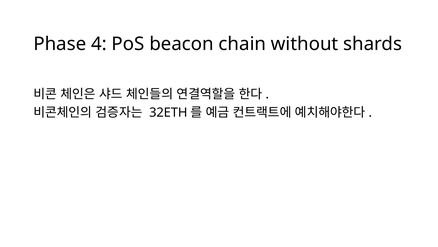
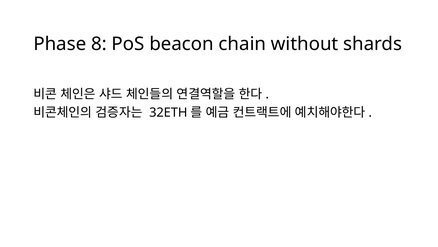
4: 4 -> 8
